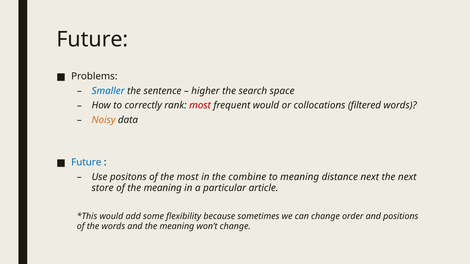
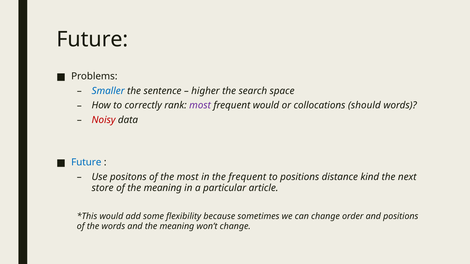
most at (200, 105) colour: red -> purple
filtered: filtered -> should
Noisy colour: orange -> red
the combine: combine -> frequent
to meaning: meaning -> positions
distance next: next -> kind
